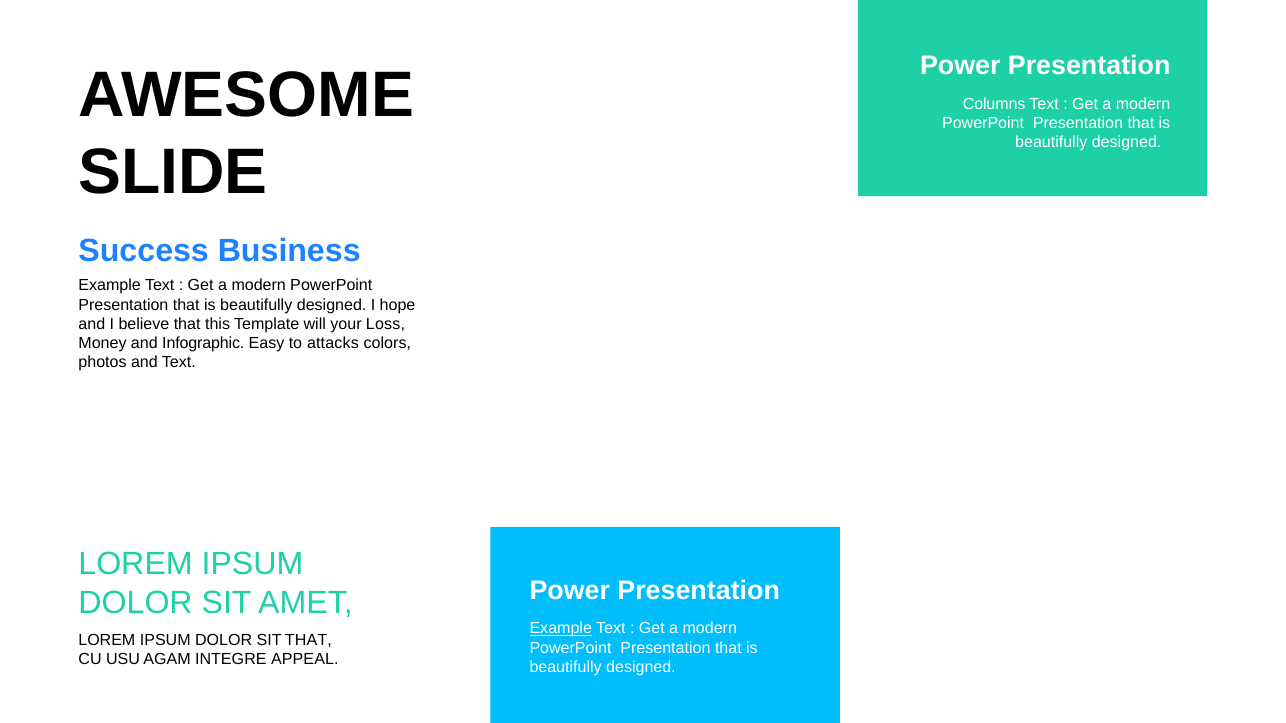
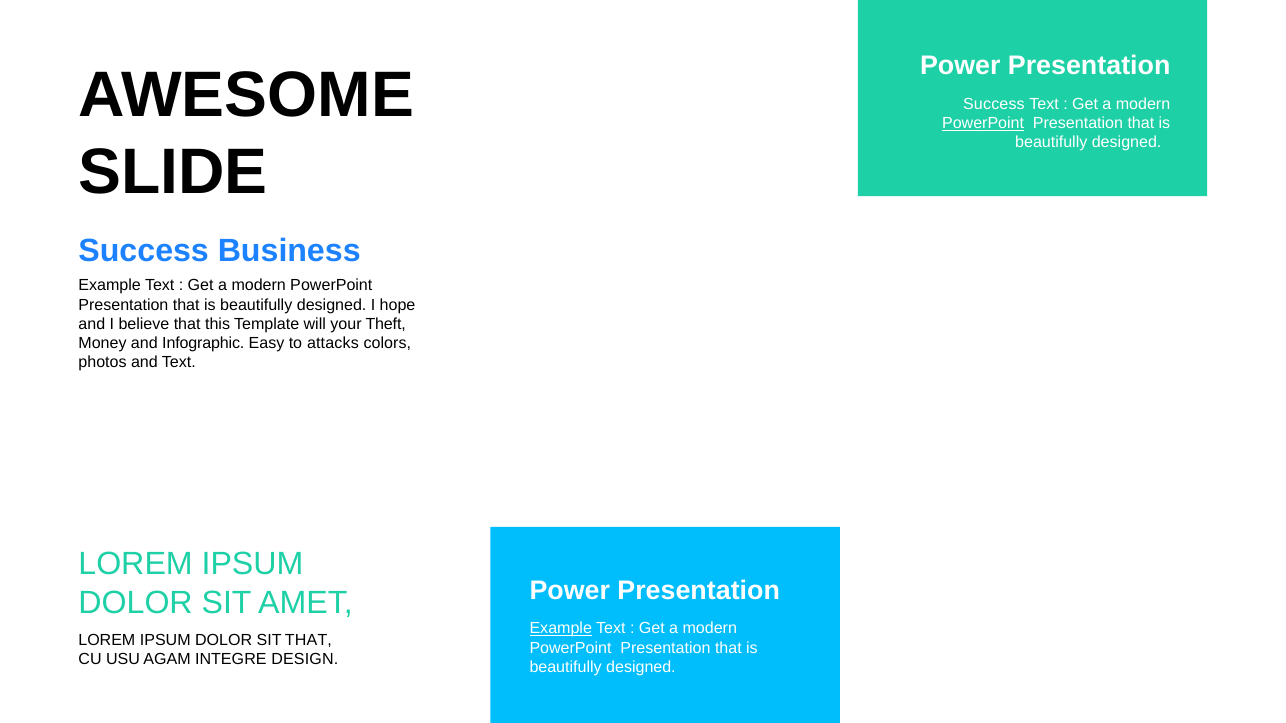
Columns at (994, 104): Columns -> Success
PowerPoint at (983, 123) underline: none -> present
Loss: Loss -> Theft
APPEAL: APPEAL -> DESIGN
